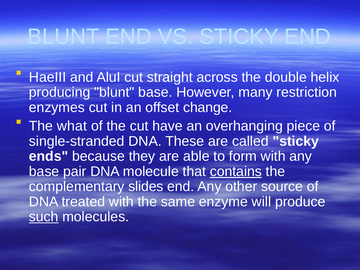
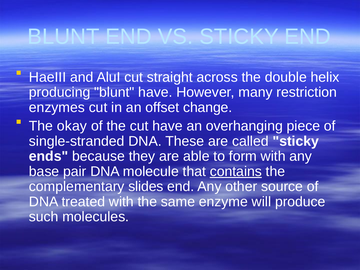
blunt base: base -> have
what: what -> okay
such underline: present -> none
